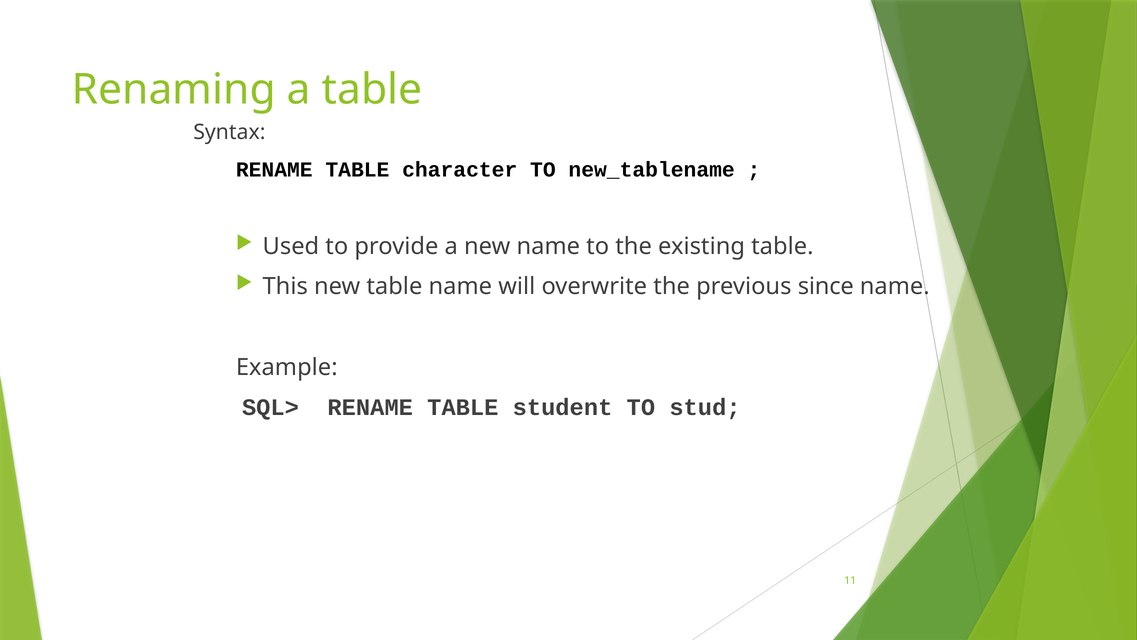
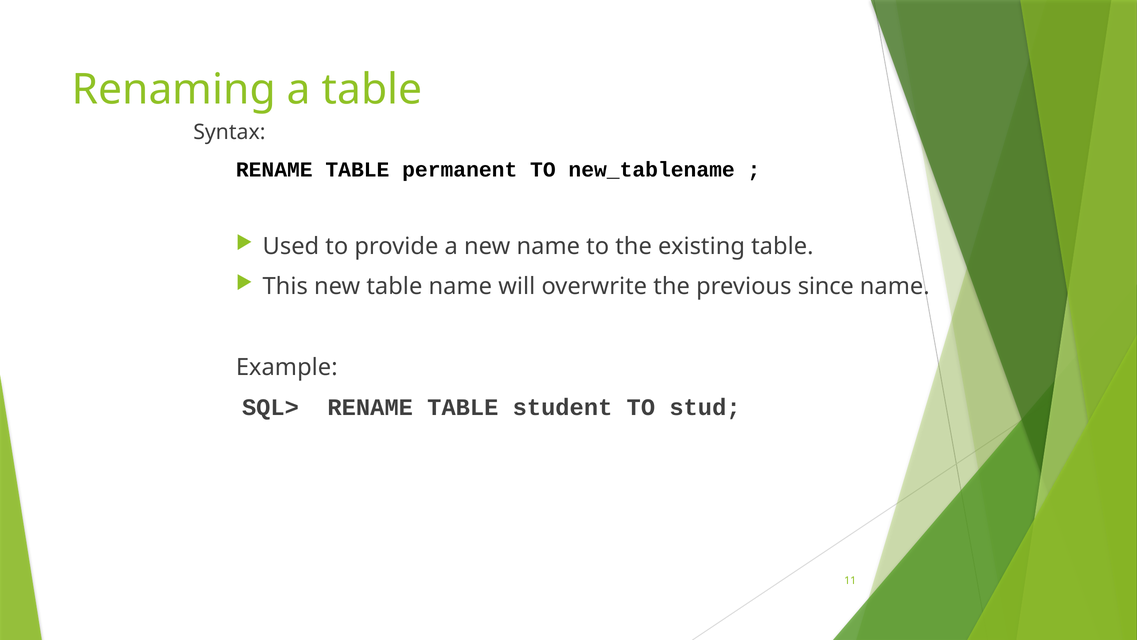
character: character -> permanent
